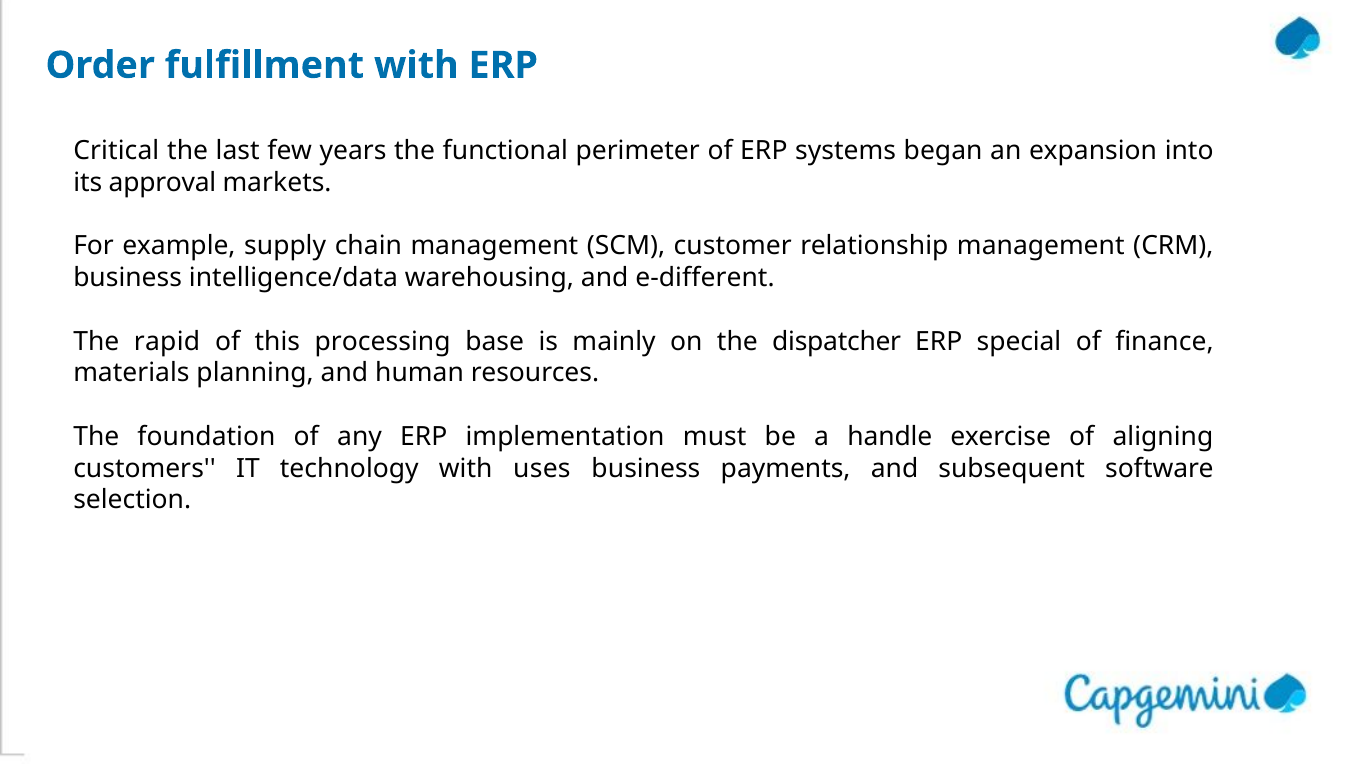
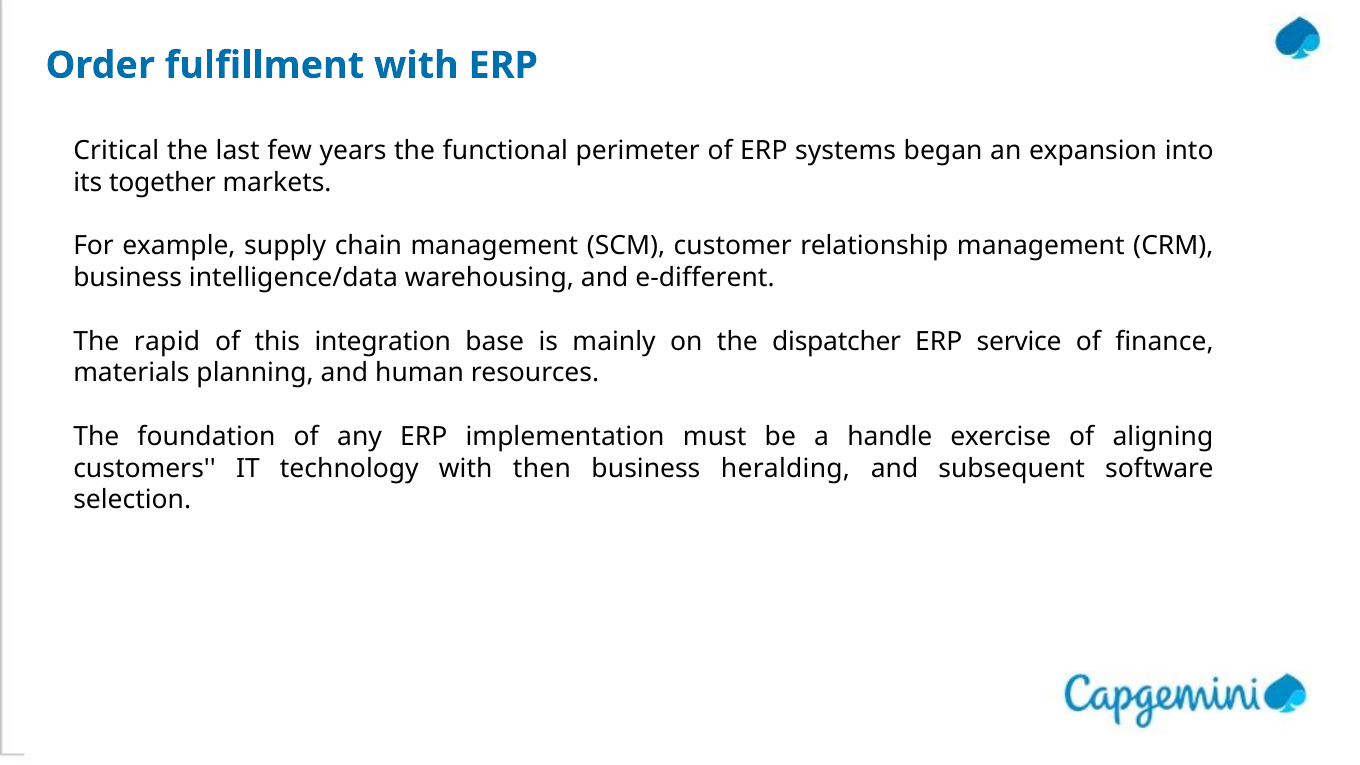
approval: approval -> together
processing: processing -> integration
special: special -> service
uses: uses -> then
payments: payments -> heralding
